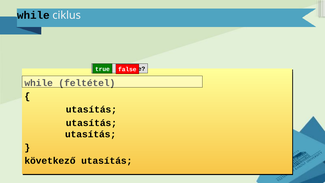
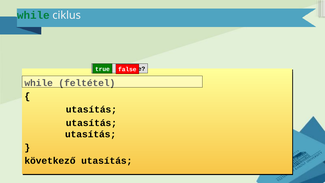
while at (33, 15) colour: black -> green
